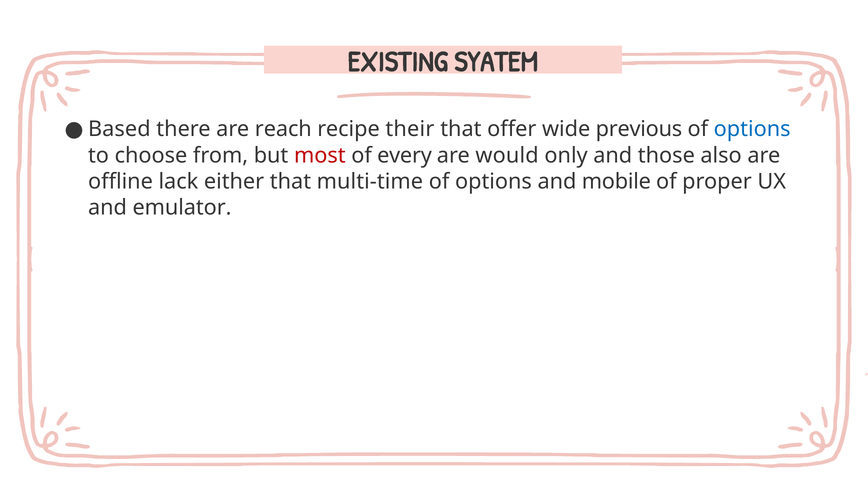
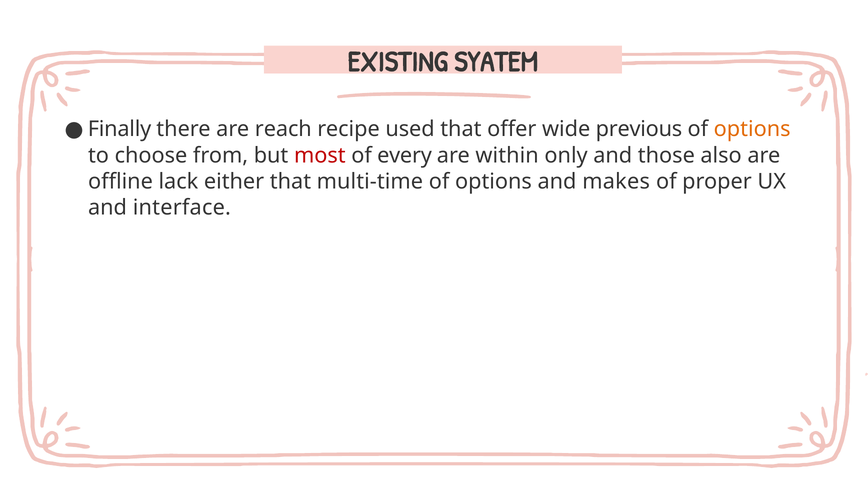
Based: Based -> Finally
their: their -> used
options at (752, 129) colour: blue -> orange
would: would -> within
mobile: mobile -> makes
emulator: emulator -> interface
